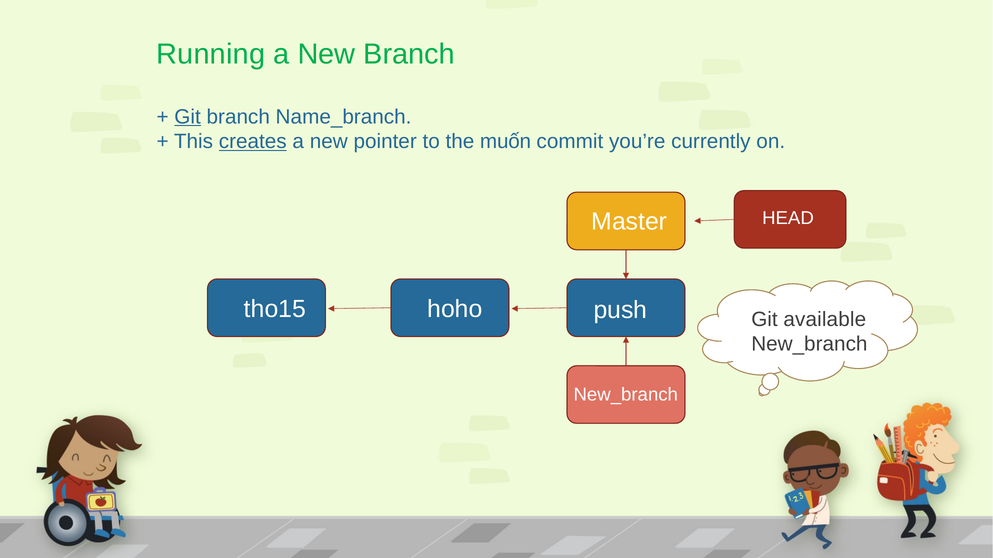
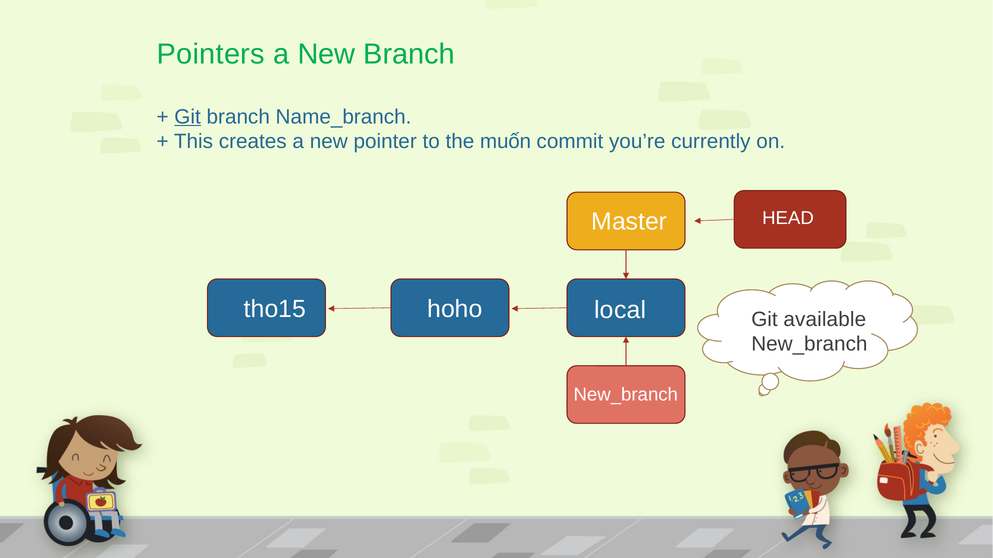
Running: Running -> Pointers
creates underline: present -> none
push: push -> local
